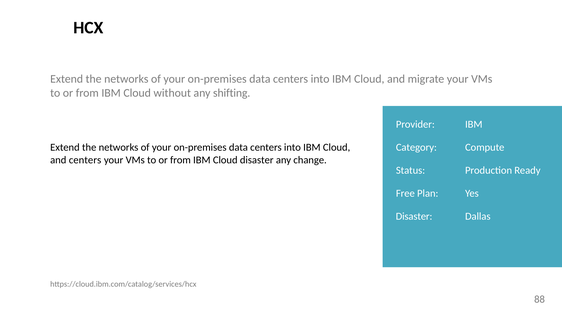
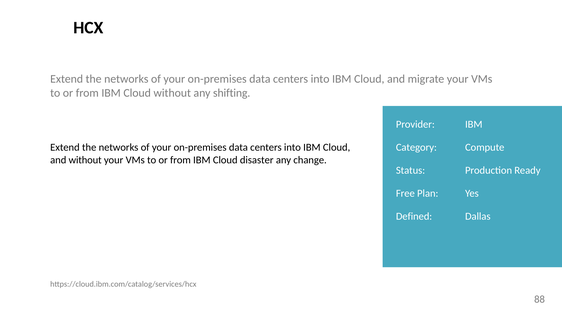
and centers: centers -> without
Disaster at (414, 217): Disaster -> Defined
